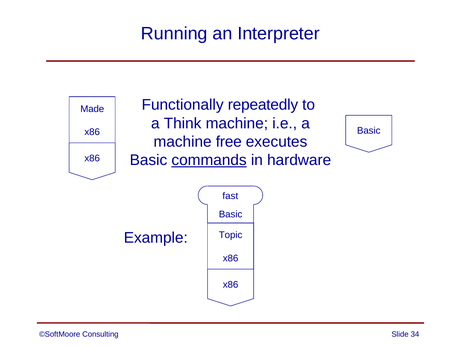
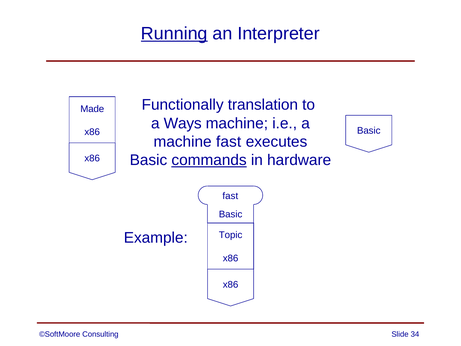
Running underline: none -> present
repeatedly: repeatedly -> translation
Think: Think -> Ways
machine free: free -> fast
